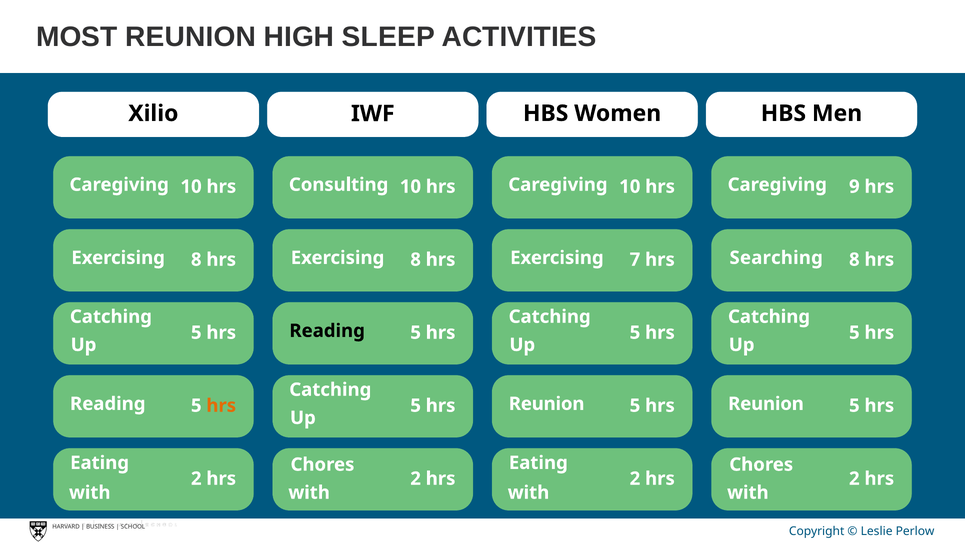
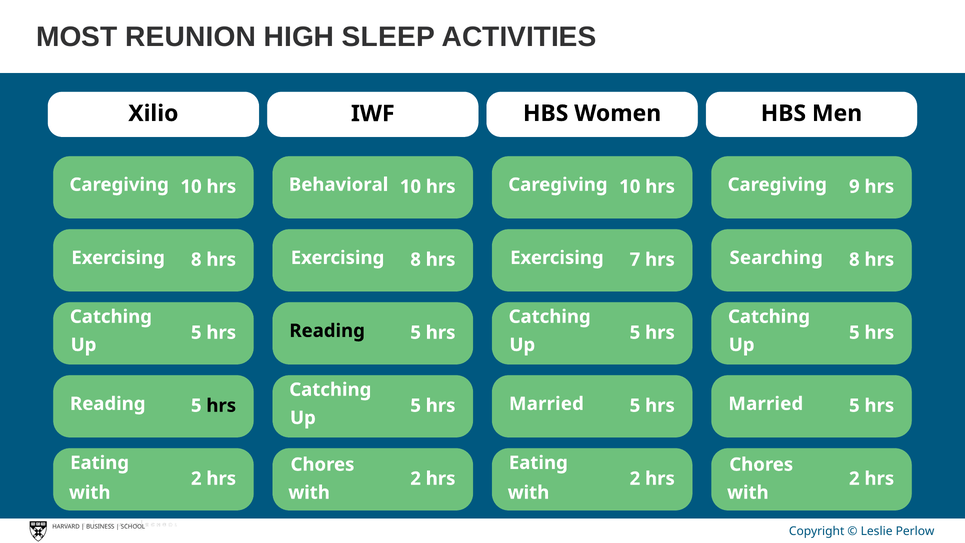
Consulting: Consulting -> Behavioral
Reunion at (547, 404): Reunion -> Married
Reunion at (766, 404): Reunion -> Married
hrs at (221, 406) colour: orange -> black
